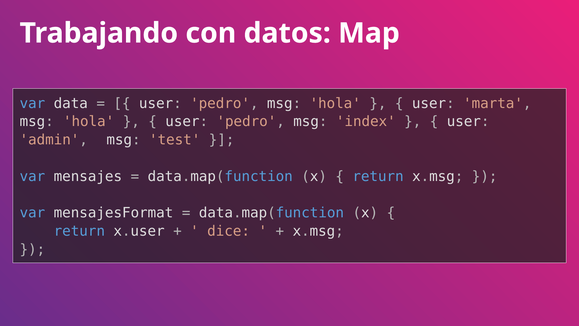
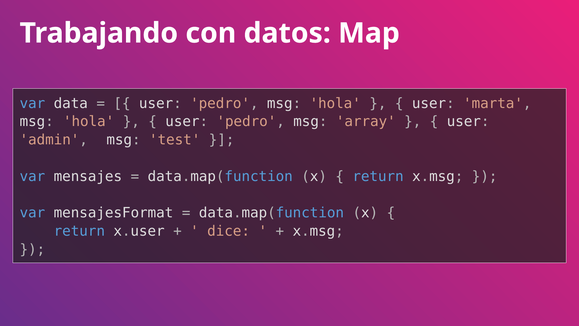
index: index -> array
